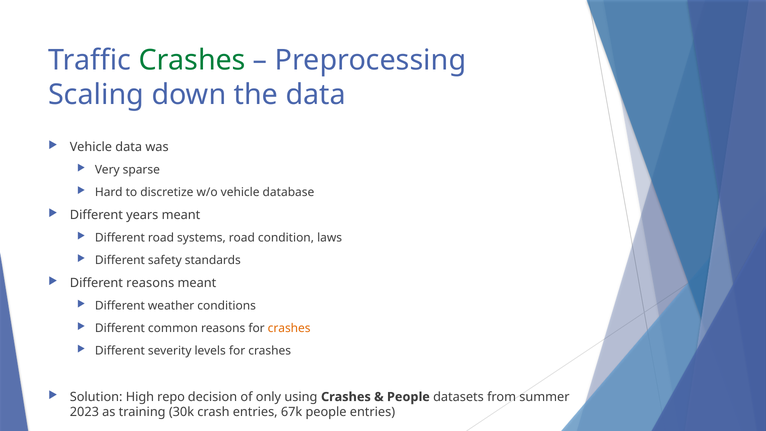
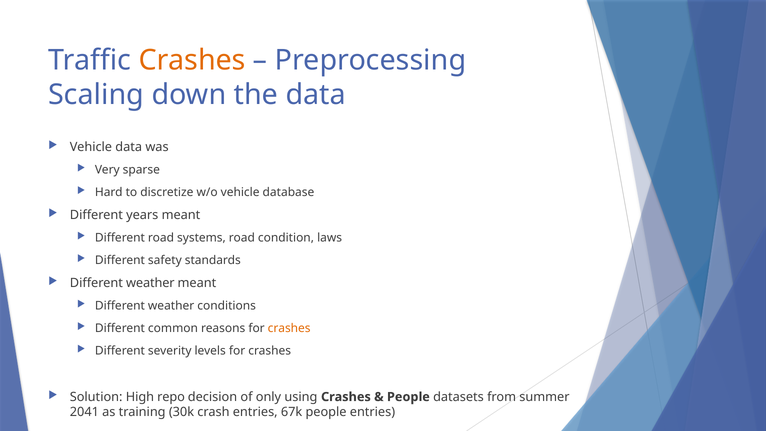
Crashes at (192, 60) colour: green -> orange
reasons at (150, 283): reasons -> weather
2023: 2023 -> 2041
